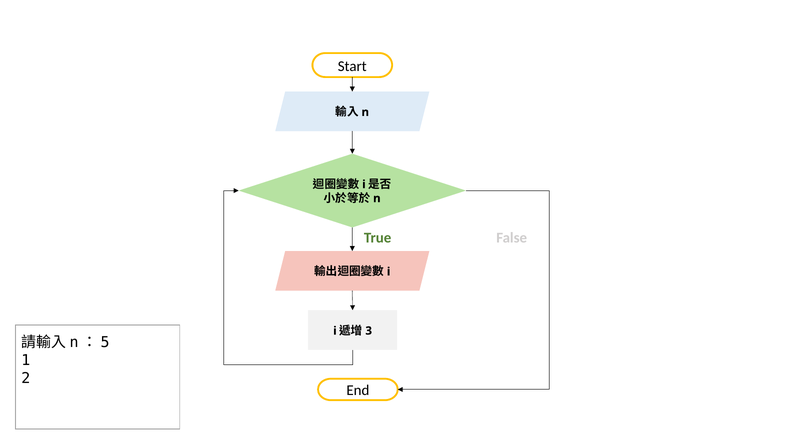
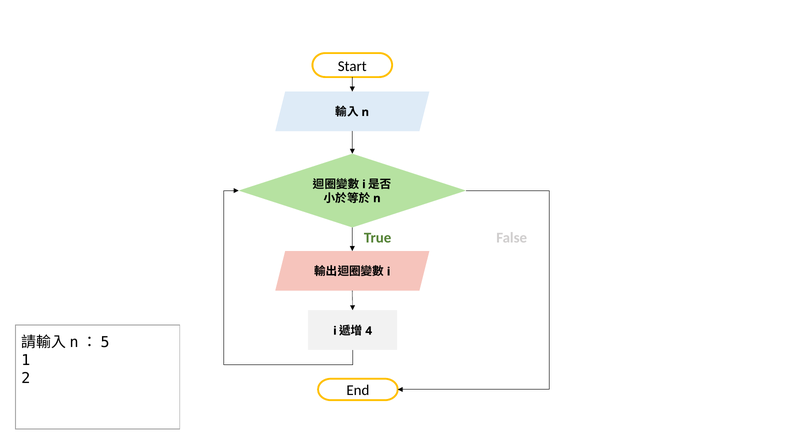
3: 3 -> 4
